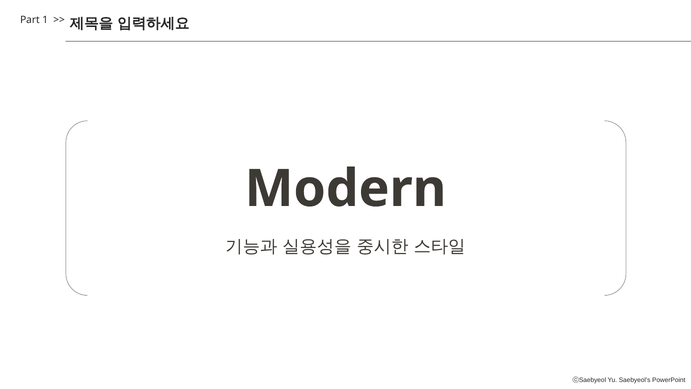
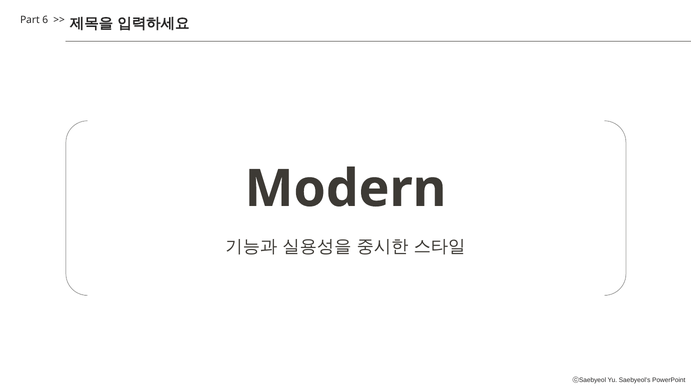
1: 1 -> 6
